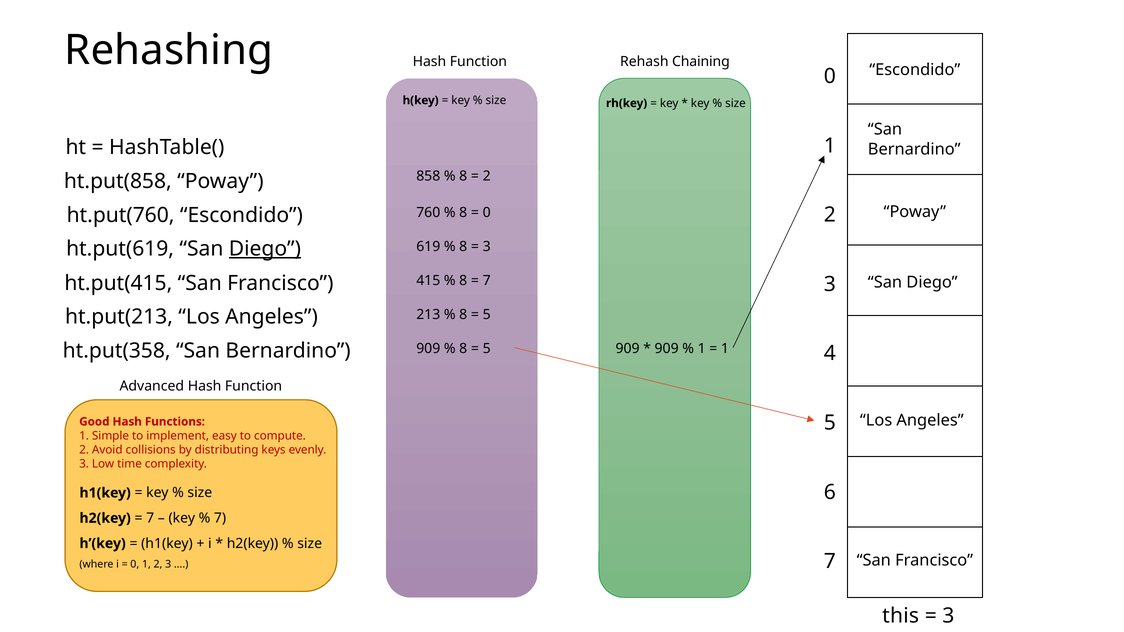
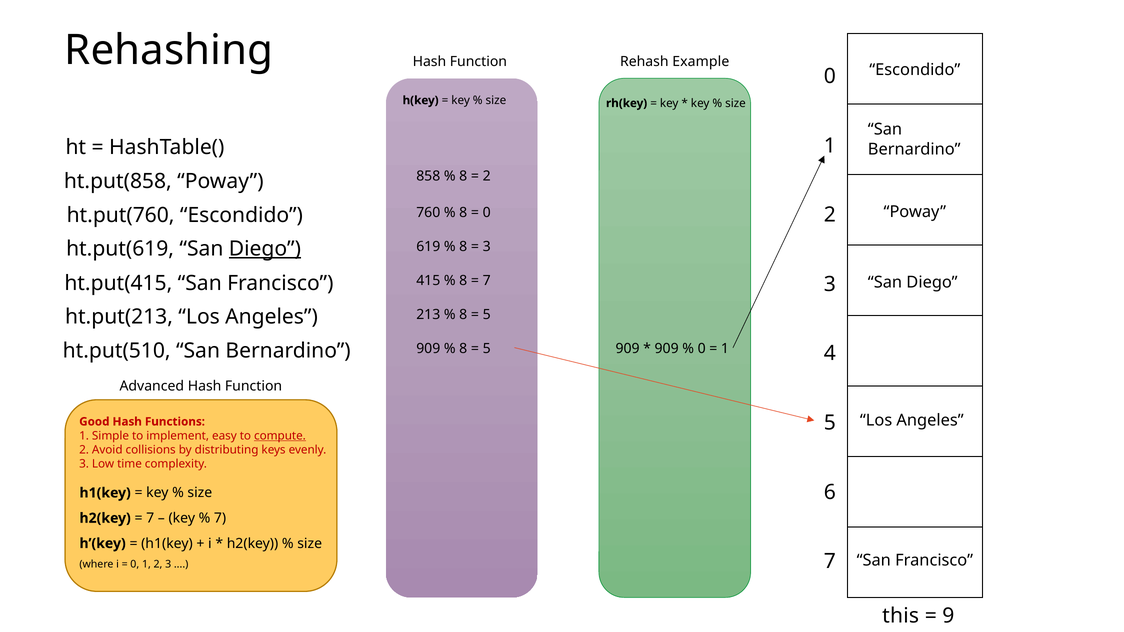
Chaining: Chaining -> Example
1 at (702, 349): 1 -> 0
ht.put(358: ht.put(358 -> ht.put(510
compute underline: none -> present
3 at (948, 616): 3 -> 9
